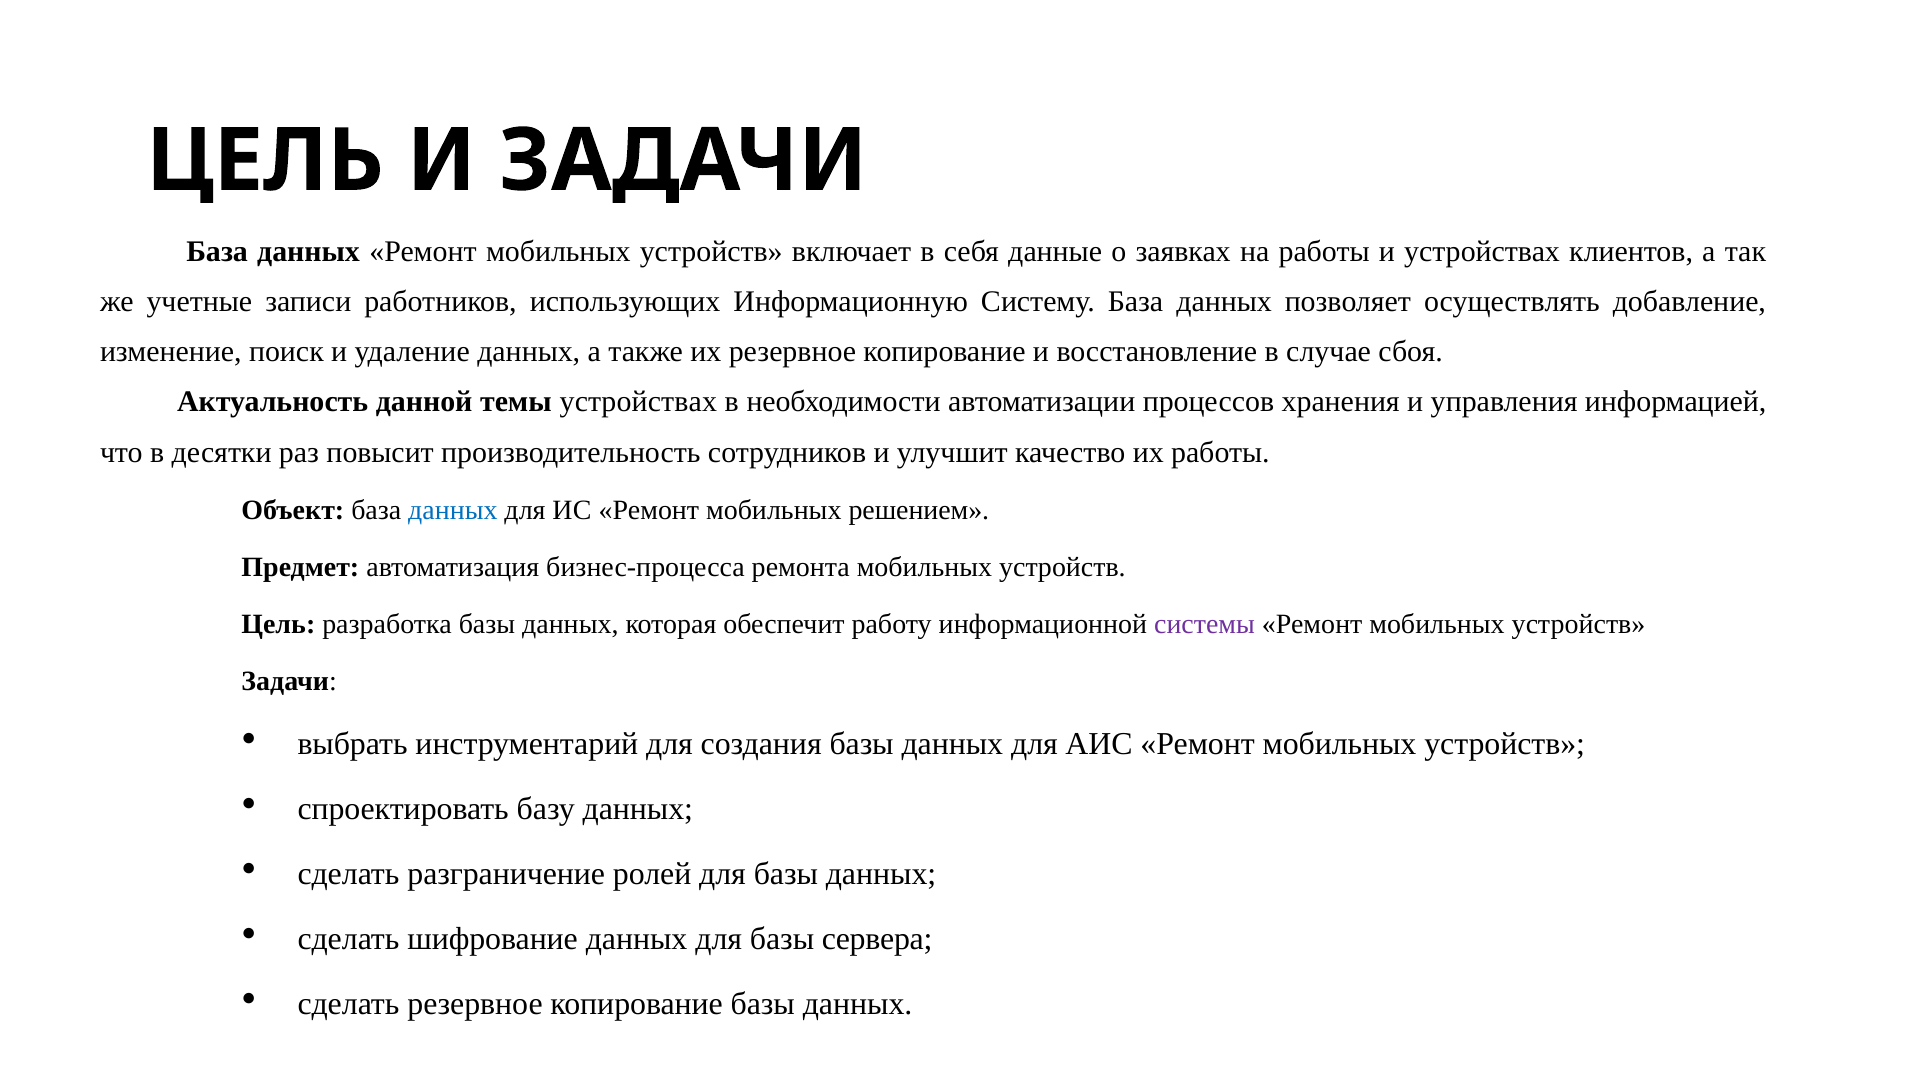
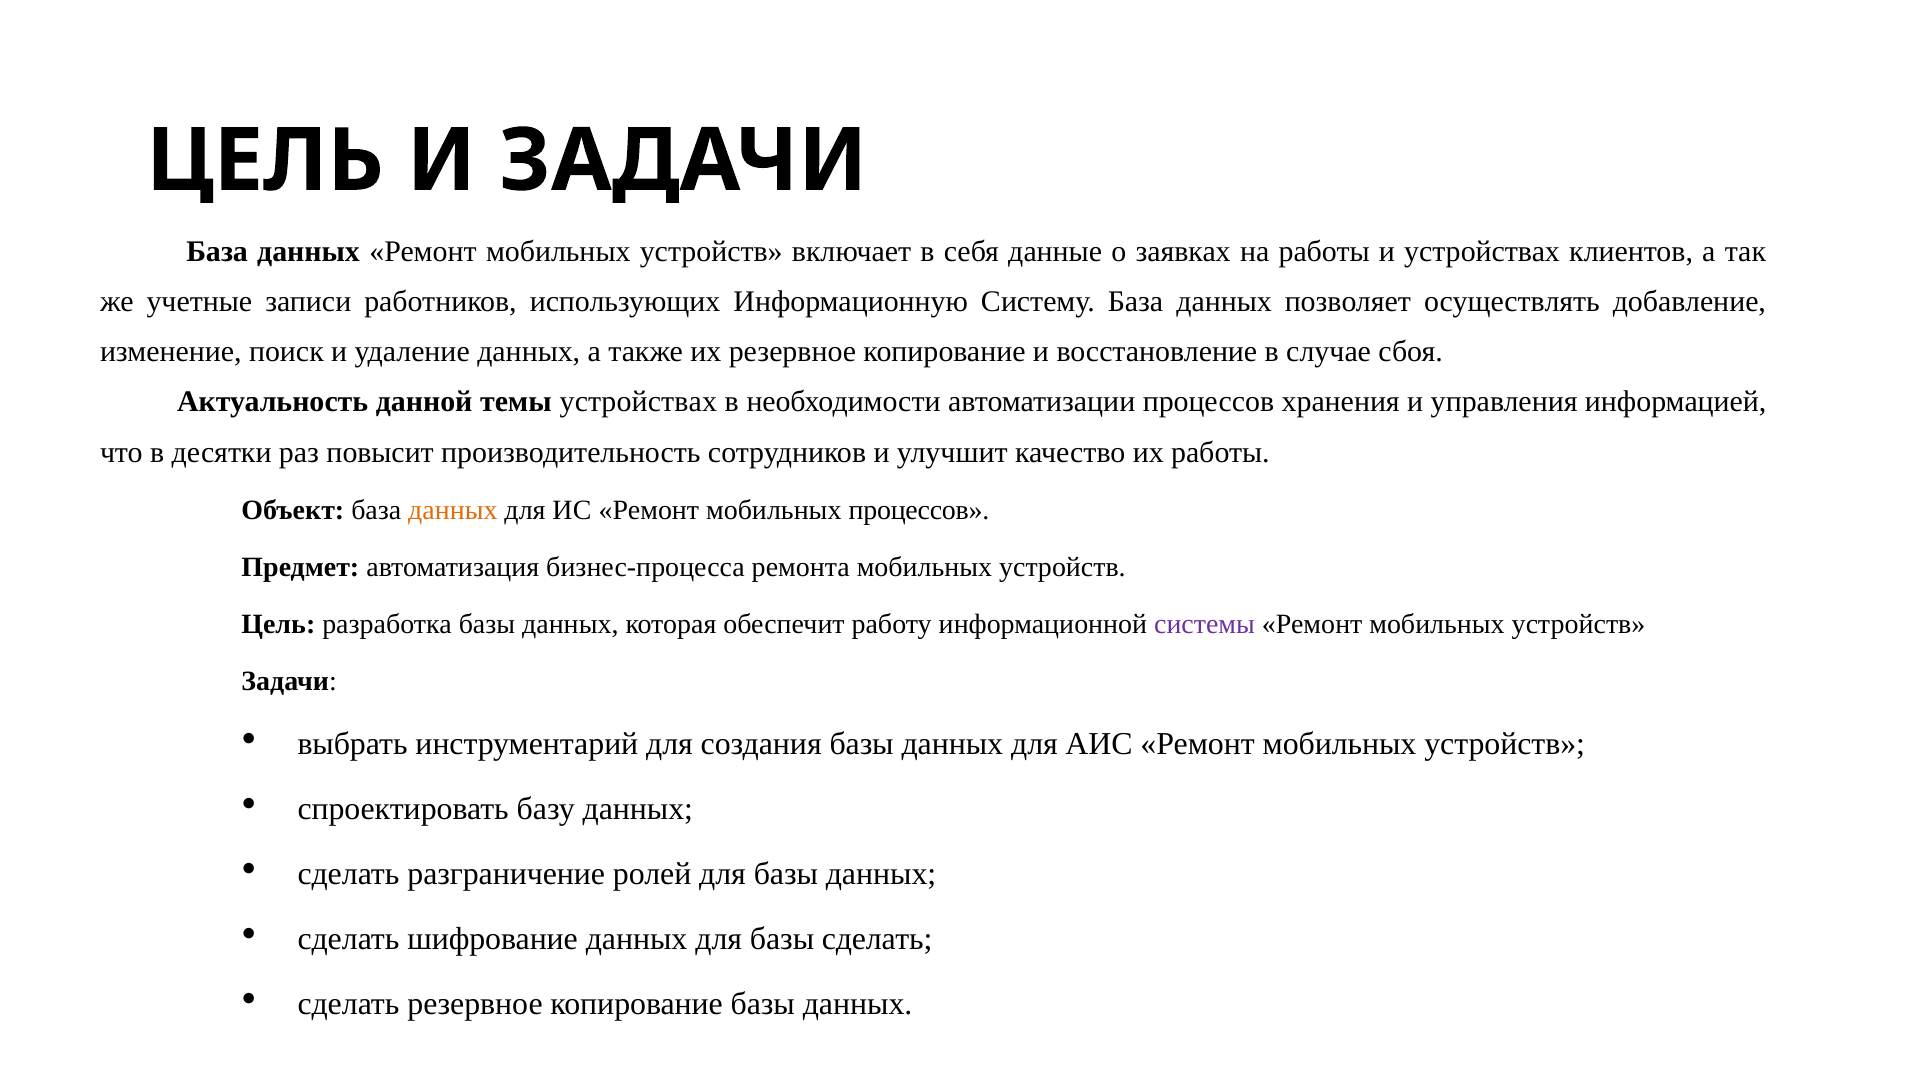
данных at (453, 510) colour: blue -> orange
мобильных решением: решением -> процессов
базы сервера: сервера -> сделать
